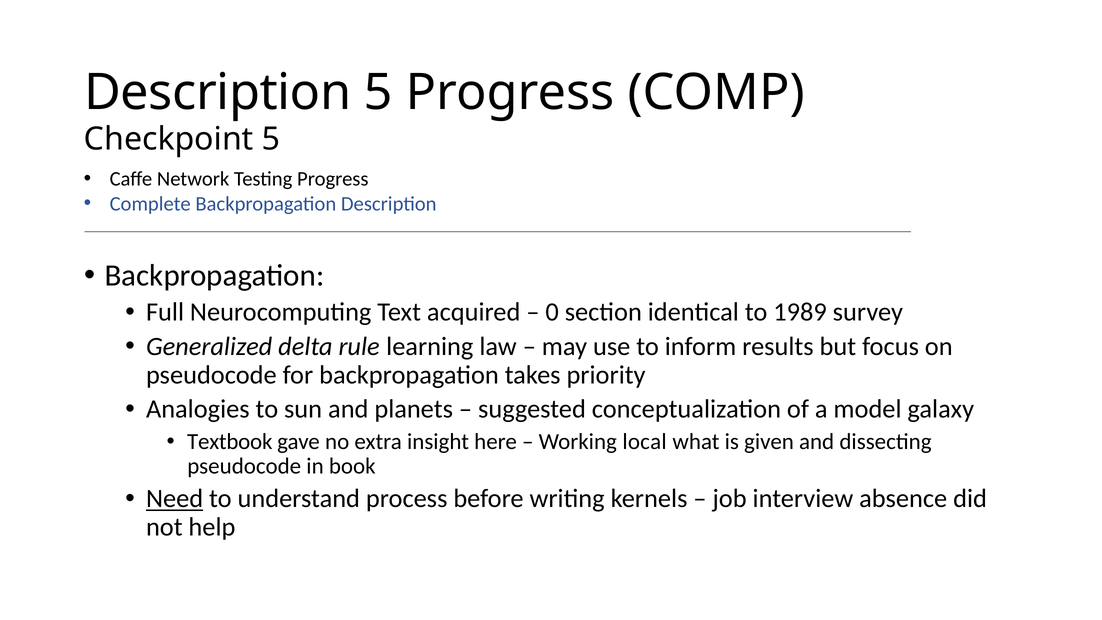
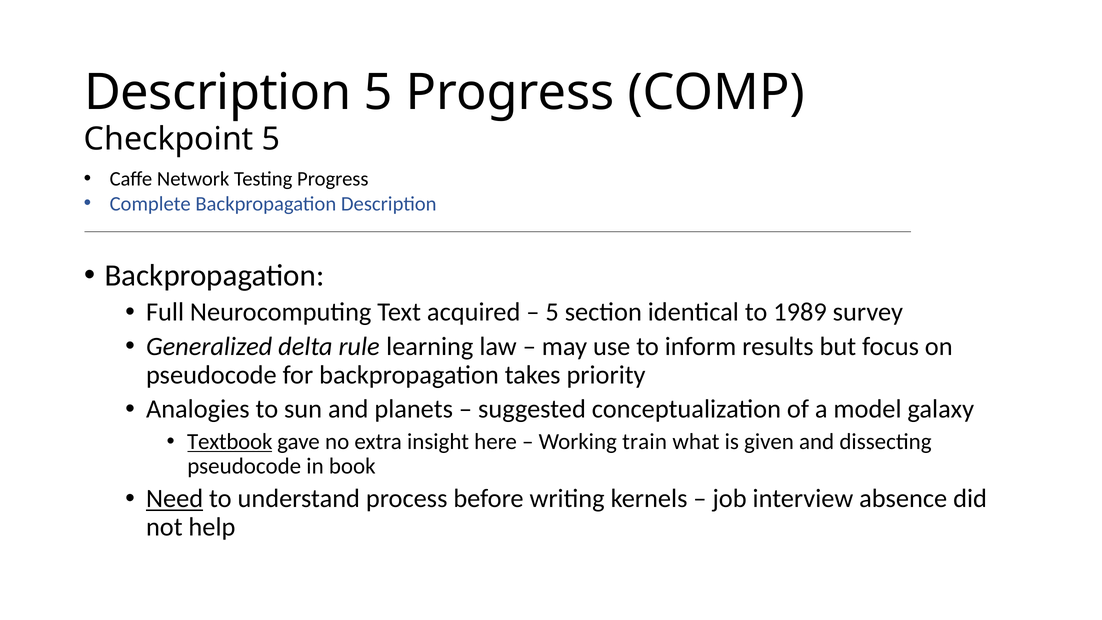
0 at (552, 312): 0 -> 5
Textbook underline: none -> present
local: local -> train
